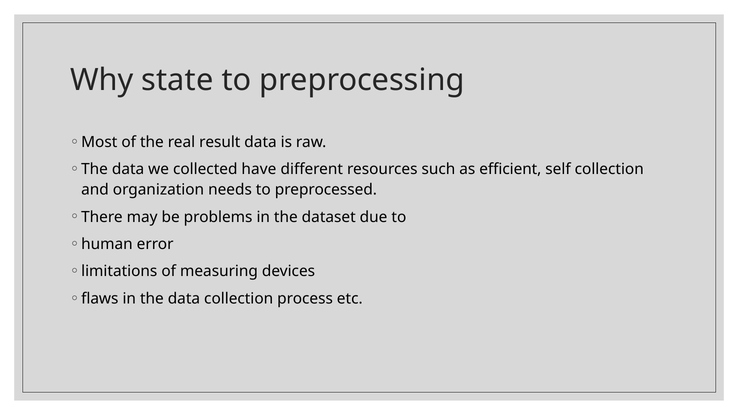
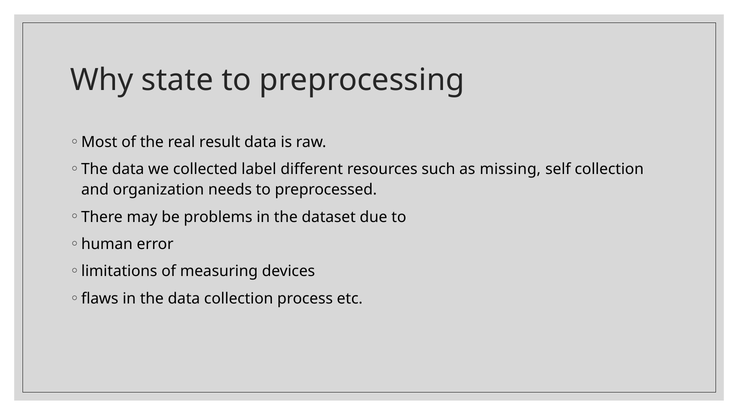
have: have -> label
efficient: efficient -> missing
